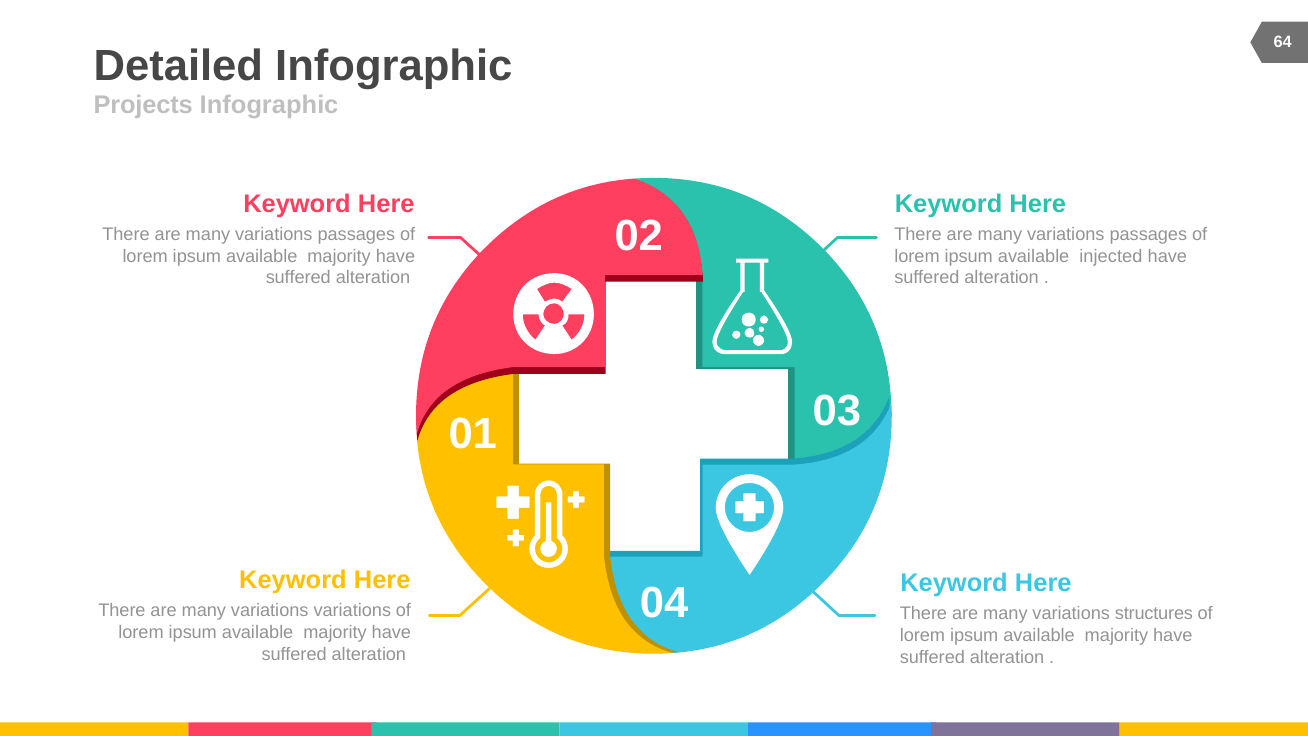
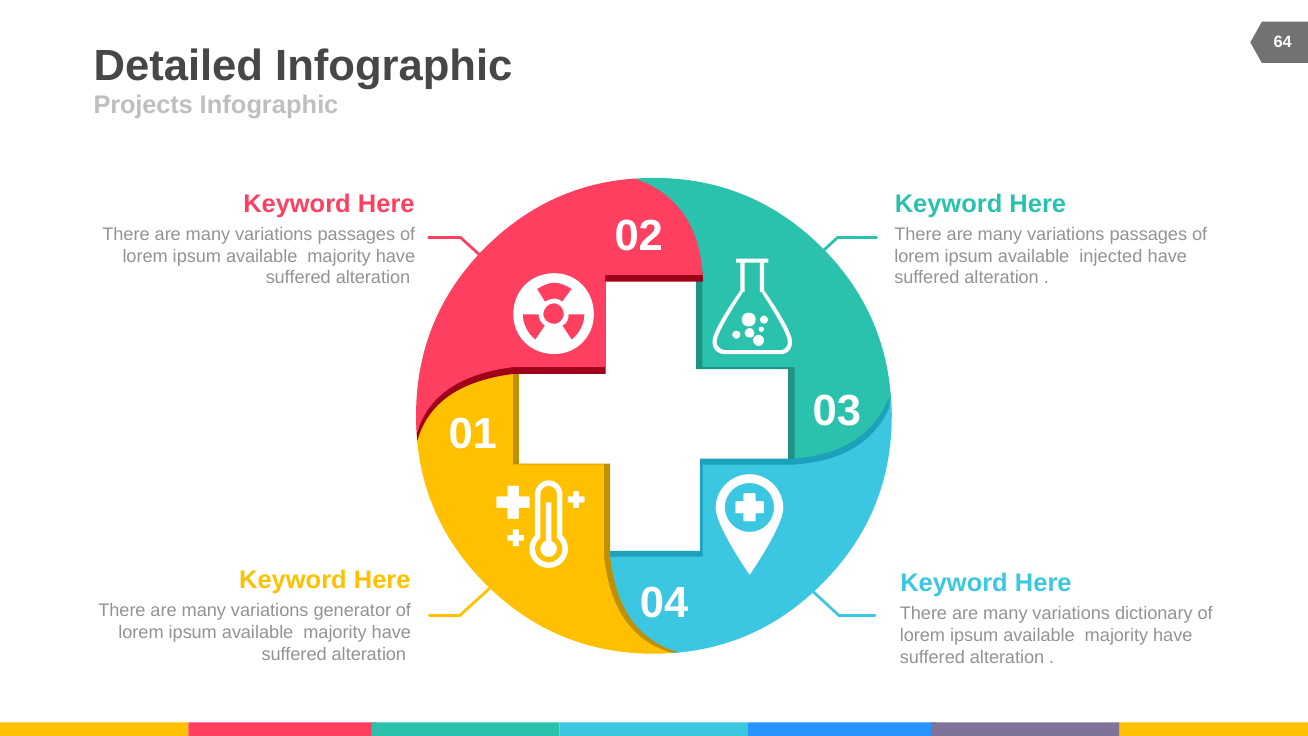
variations variations: variations -> generator
structures: structures -> dictionary
